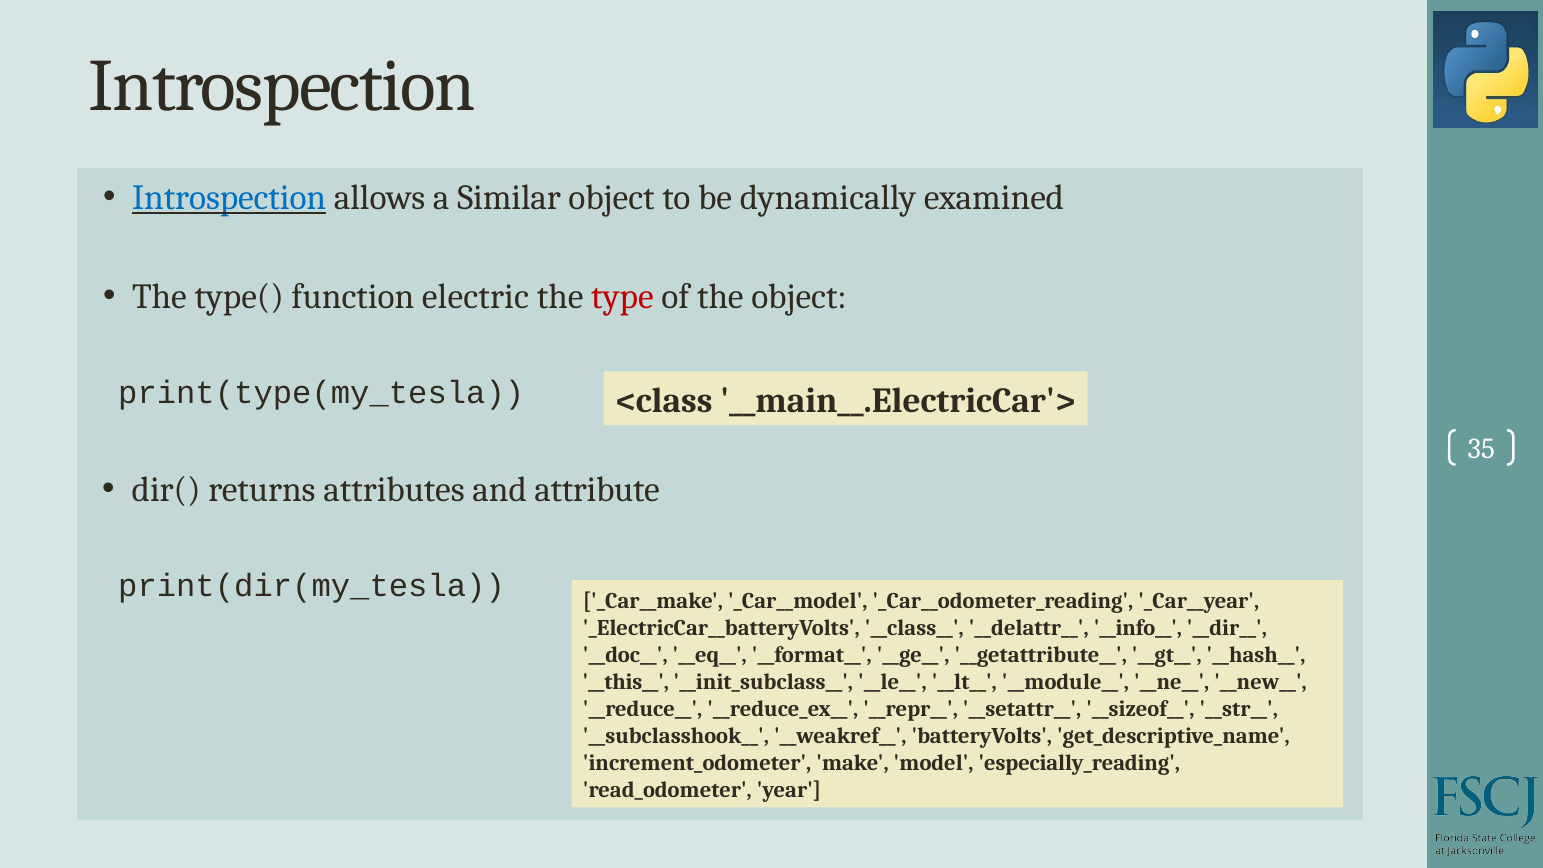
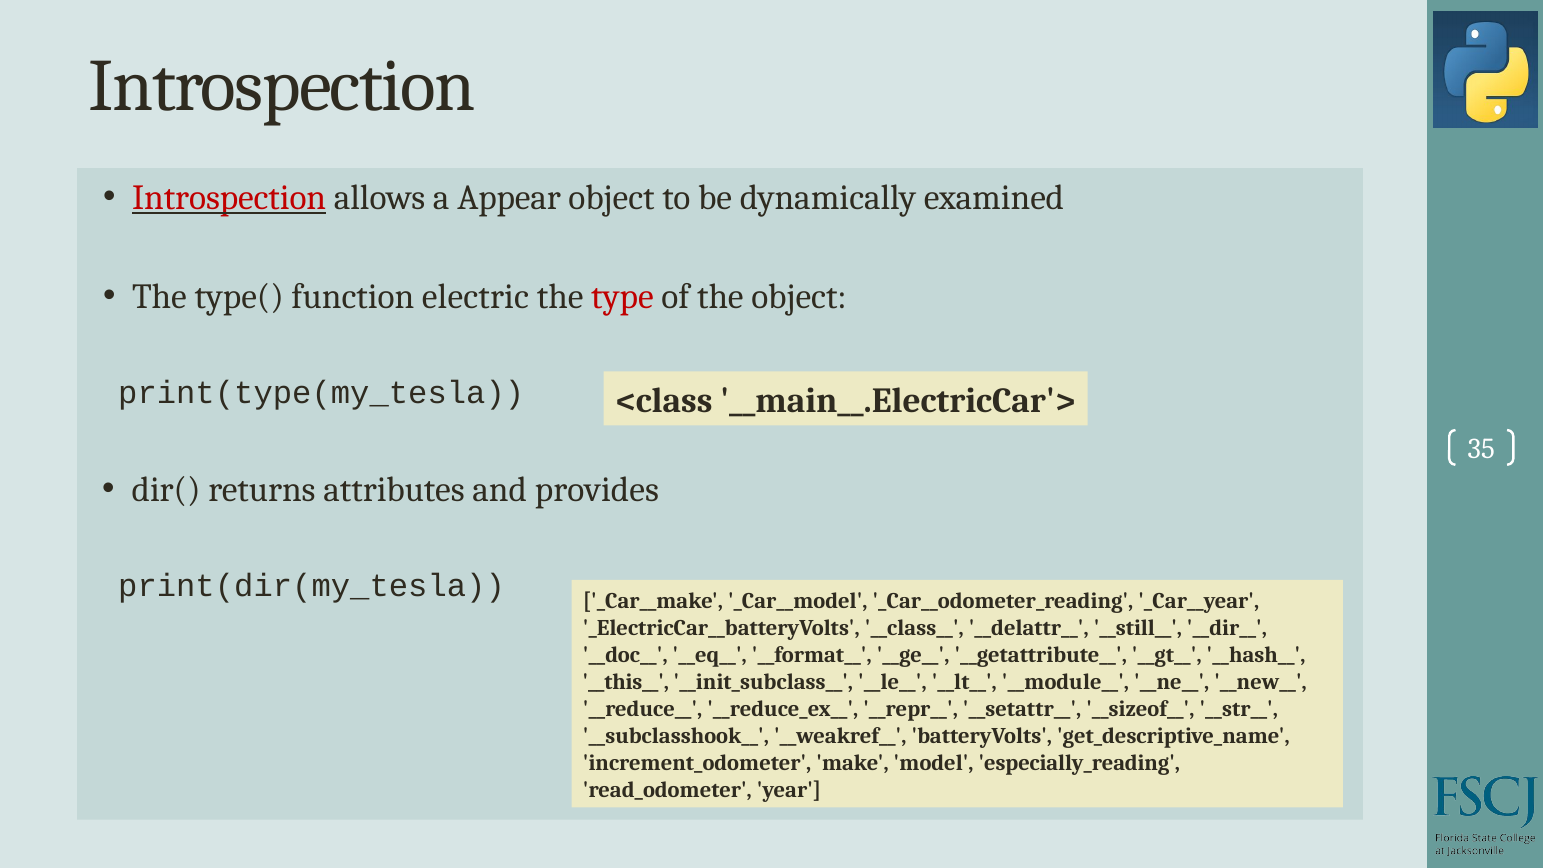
Introspection at (229, 198) colour: blue -> red
Similar: Similar -> Appear
attribute: attribute -> provides
__info__: __info__ -> __still__
